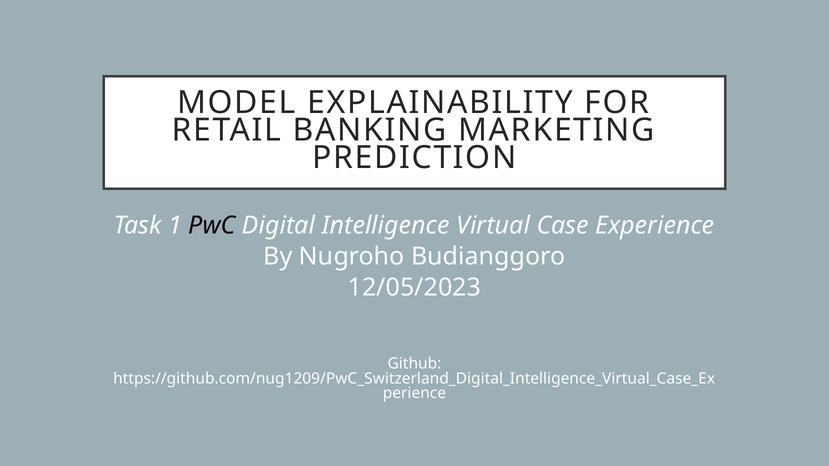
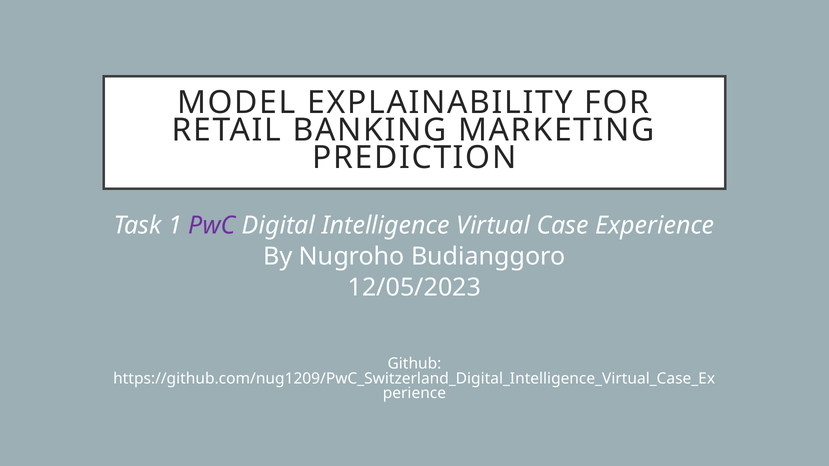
PwC colour: black -> purple
